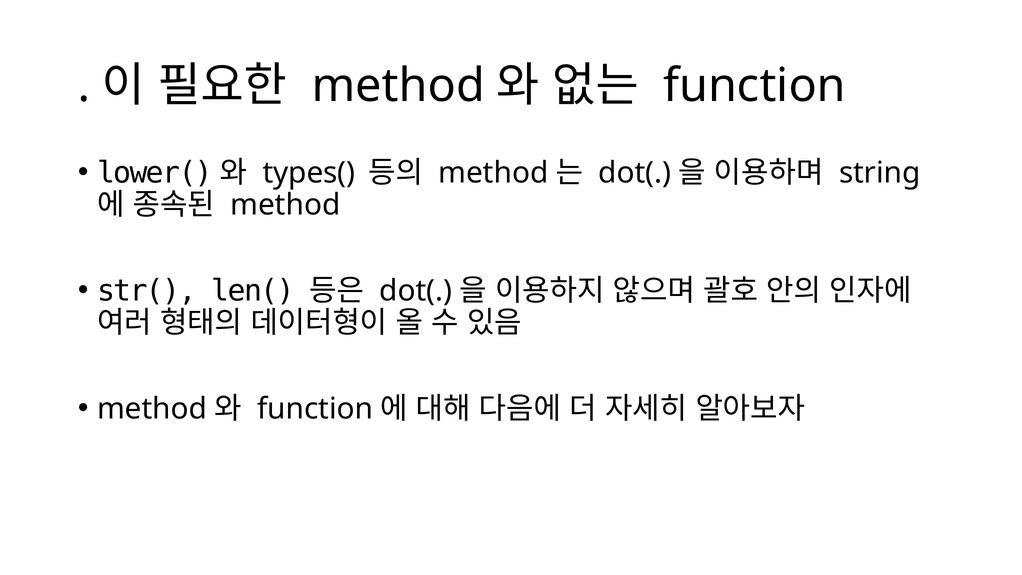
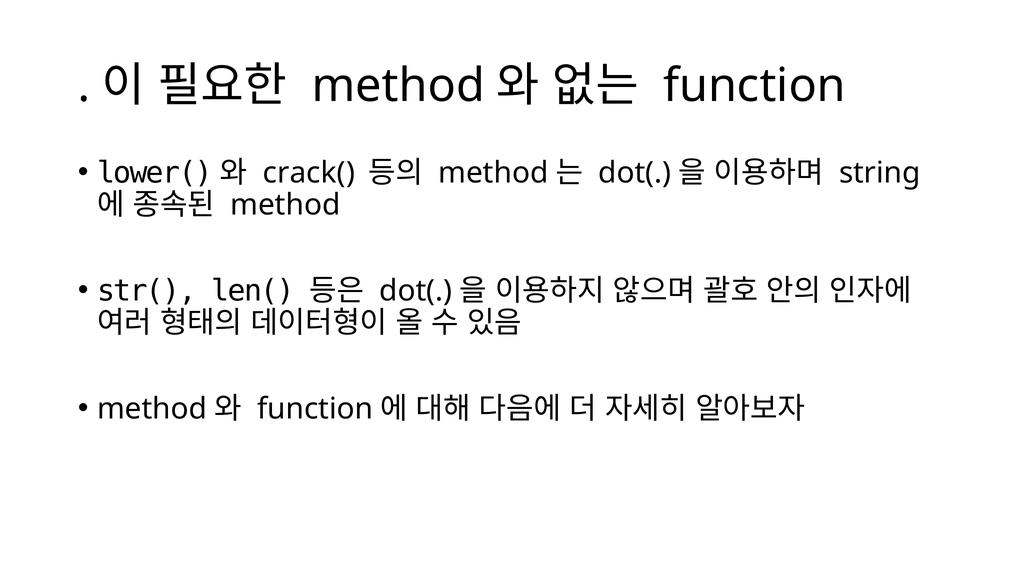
types(: types( -> crack(
